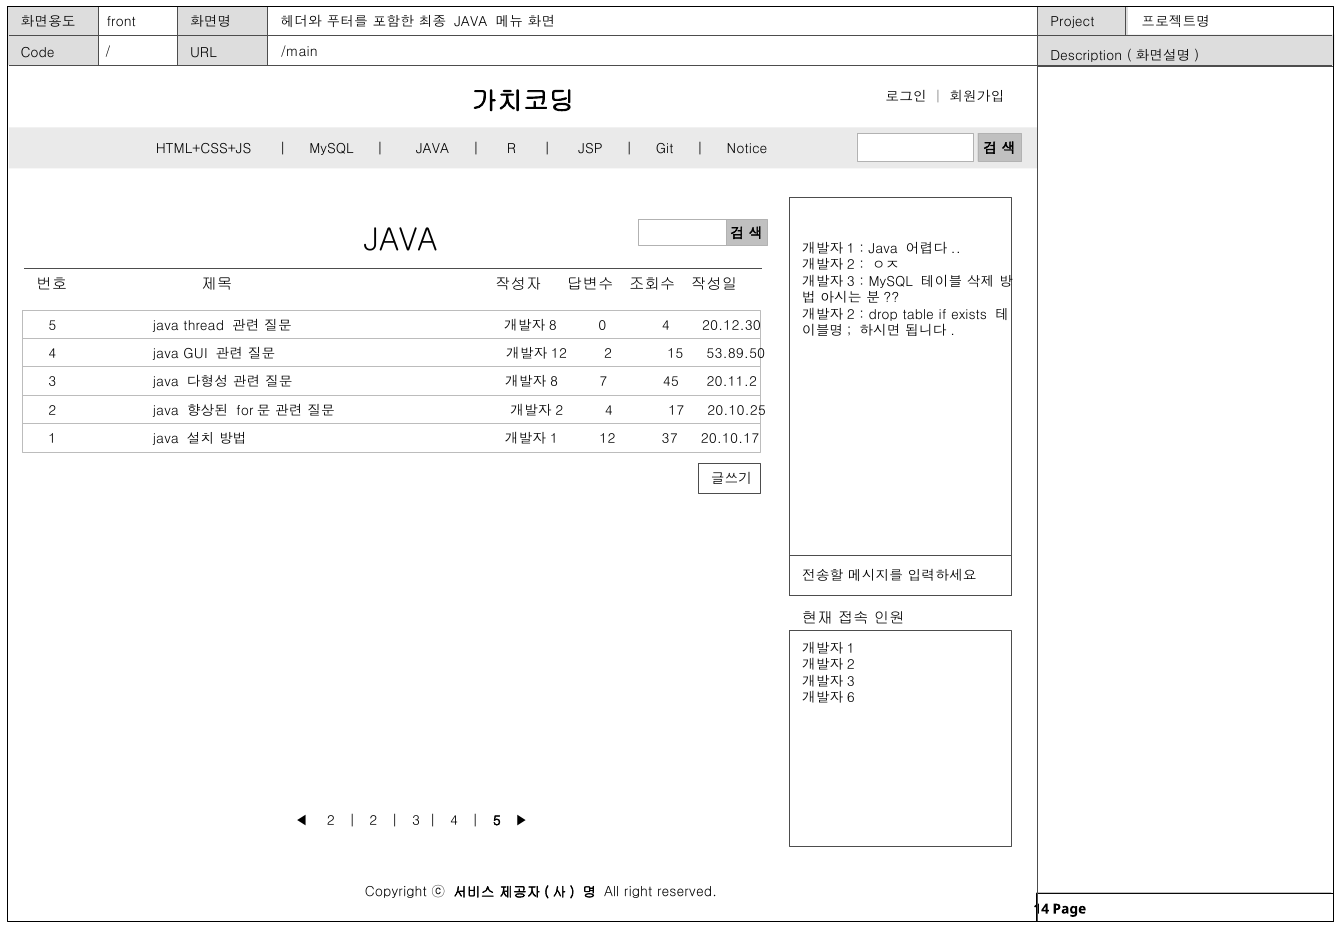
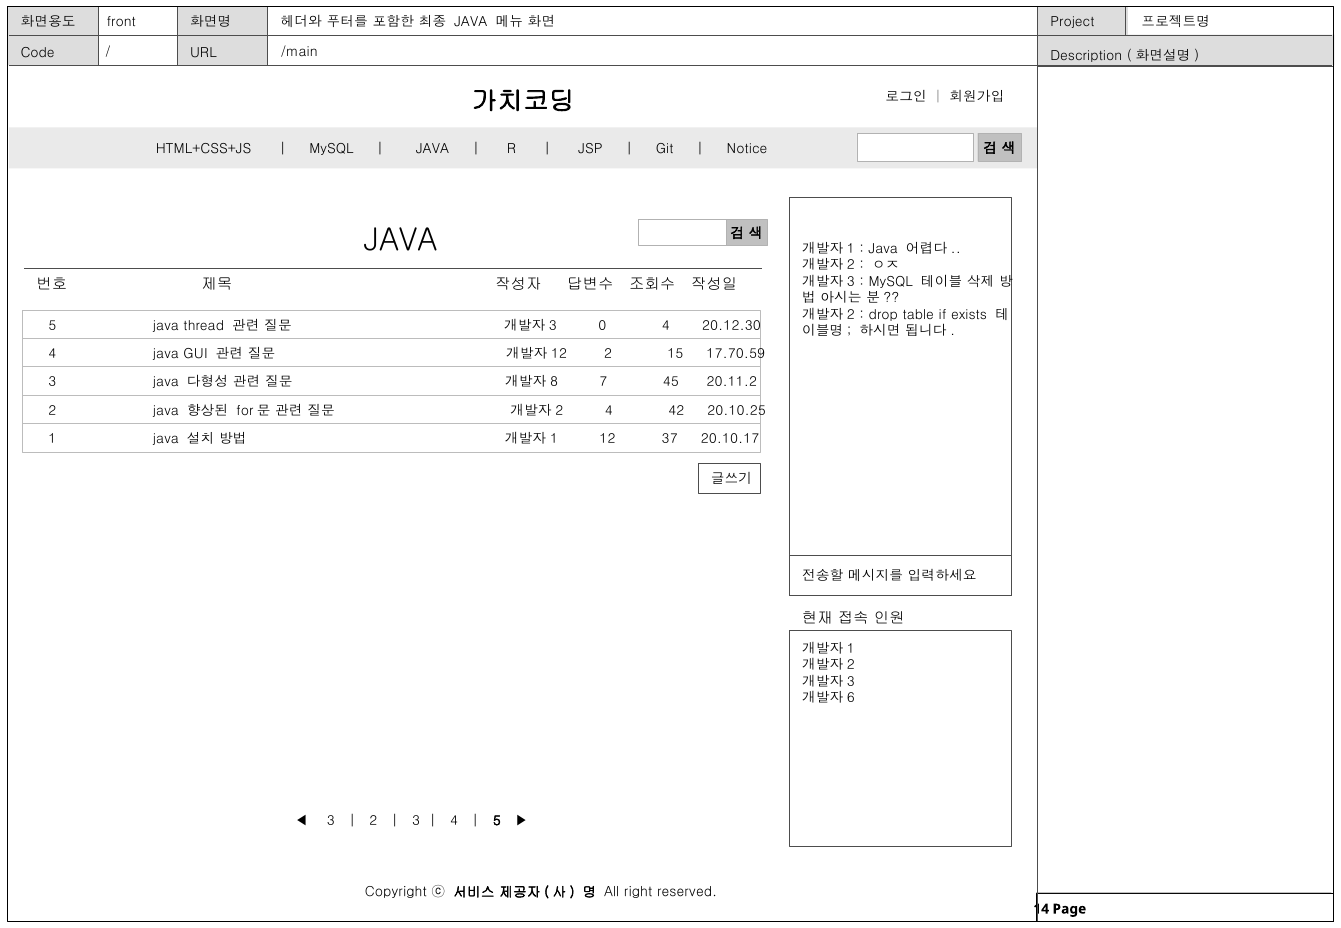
8 at (553, 326): 8 -> 3
53.89.50: 53.89.50 -> 17.70.59
17: 17 -> 42
2 at (331, 821): 2 -> 3
